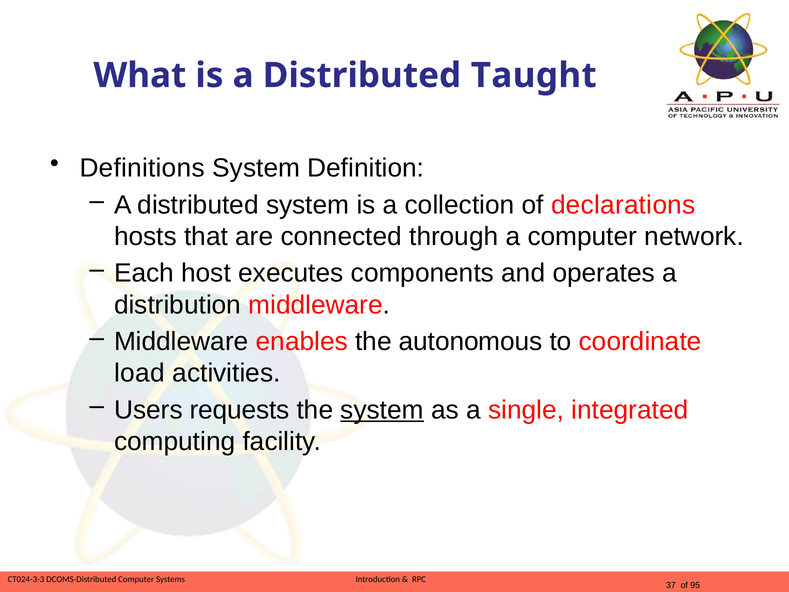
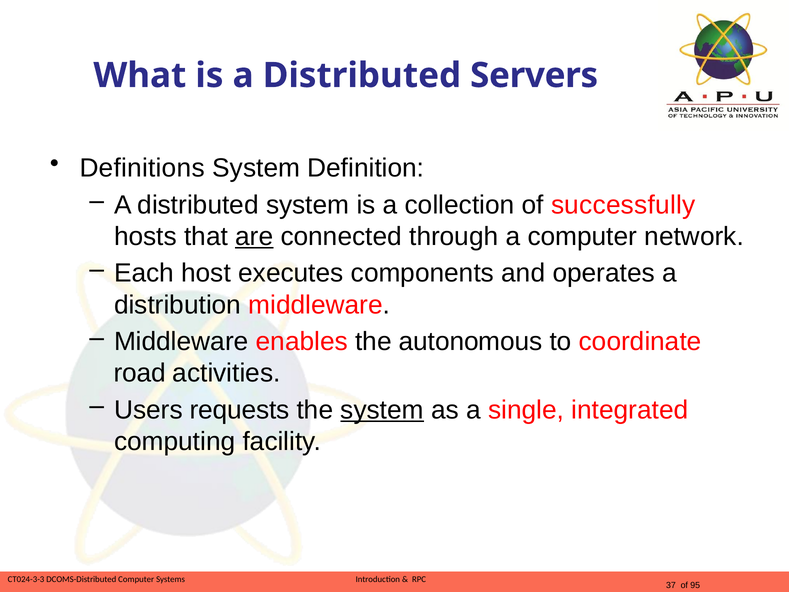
Taught: Taught -> Servers
declarations: declarations -> successfully
are underline: none -> present
load: load -> road
